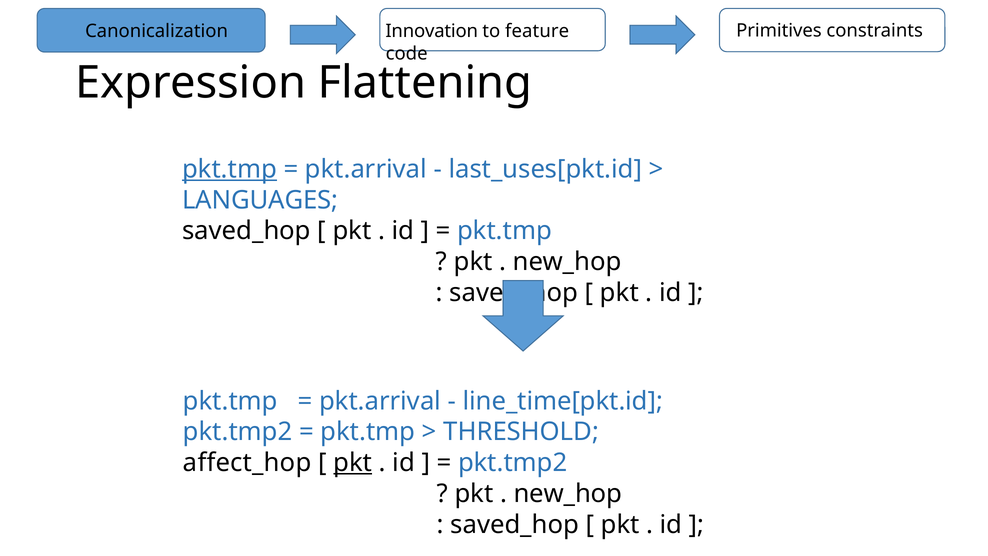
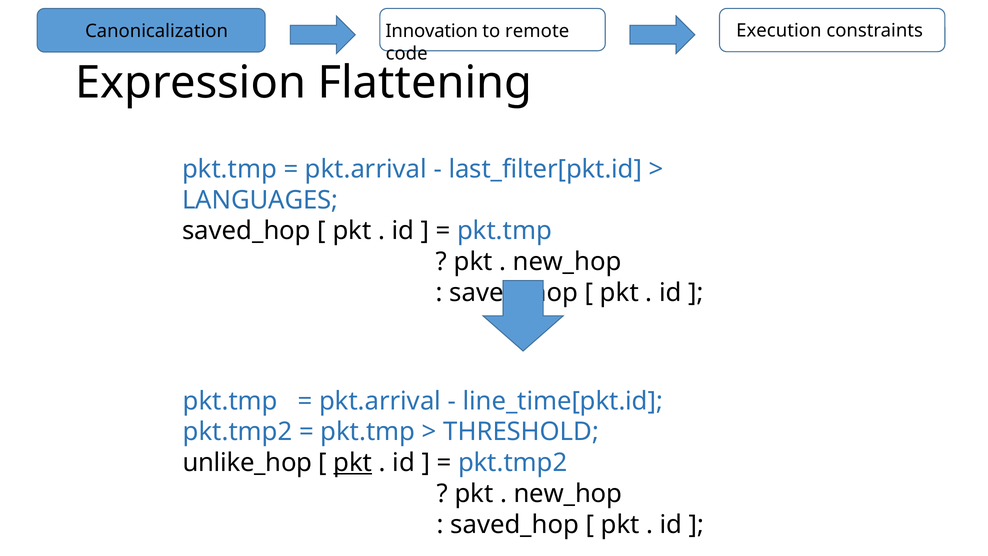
Primitives: Primitives -> Execution
feature: feature -> remote
pkt.tmp at (230, 169) underline: present -> none
last_uses[pkt.id: last_uses[pkt.id -> last_filter[pkt.id
affect_hop: affect_hop -> unlike_hop
